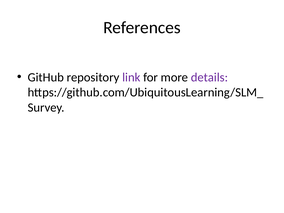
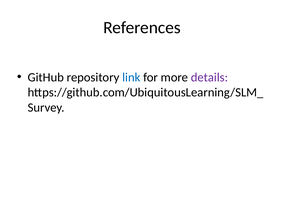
link colour: purple -> blue
